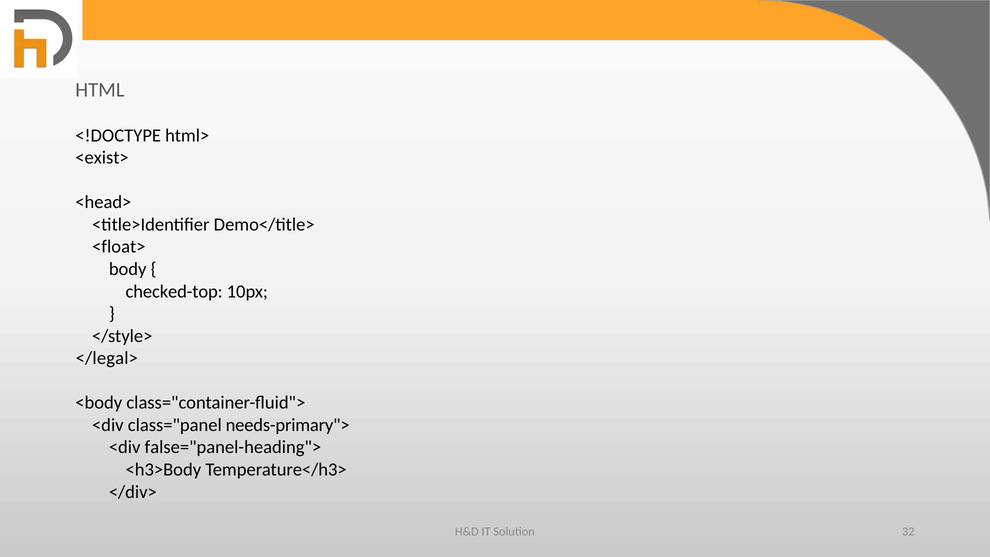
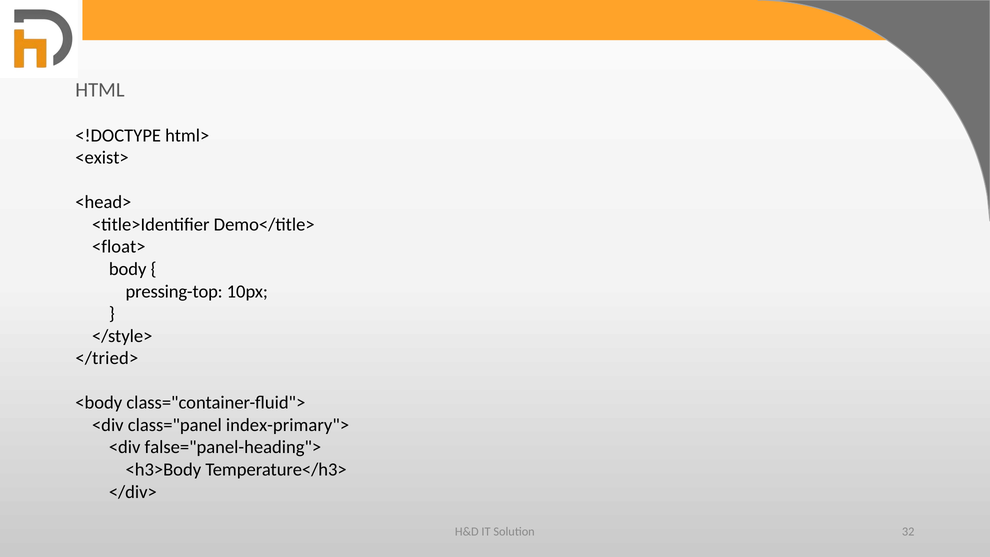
checked-top: checked-top -> pressing-top
</legal>: </legal> -> </tried>
needs-primary">: needs-primary"> -> index-primary">
